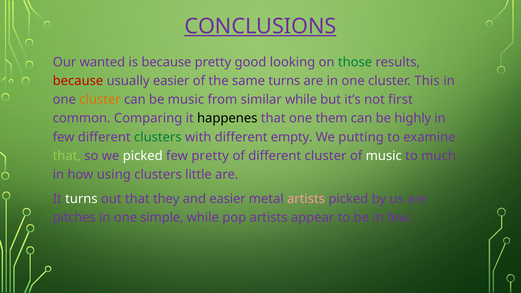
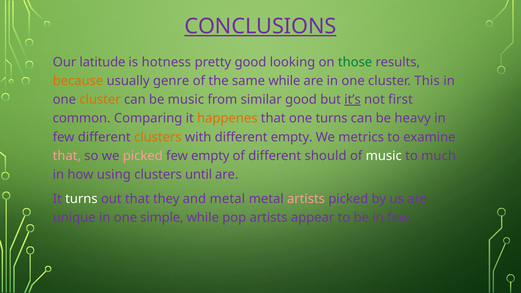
wanted: wanted -> latitude
is because: because -> hotness
because at (78, 81) colour: red -> orange
usually easier: easier -> genre
same turns: turns -> while
similar while: while -> good
it’s underline: none -> present
happenes colour: black -> orange
one them: them -> turns
highly: highly -> heavy
clusters at (158, 137) colour: green -> orange
putting: putting -> metrics
that at (67, 156) colour: light green -> pink
picked at (143, 156) colour: white -> pink
few pretty: pretty -> empty
different cluster: cluster -> should
little: little -> until
and easier: easier -> metal
pitches: pitches -> unique
